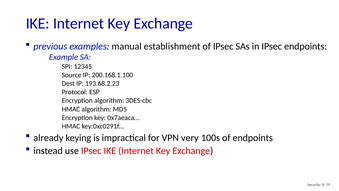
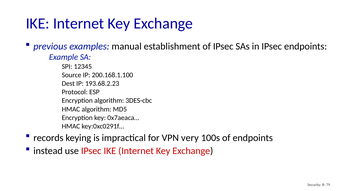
already: already -> records
